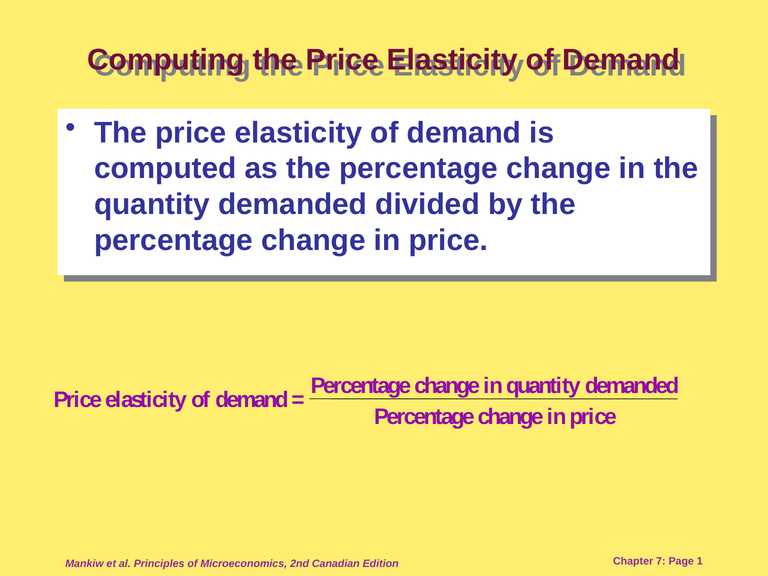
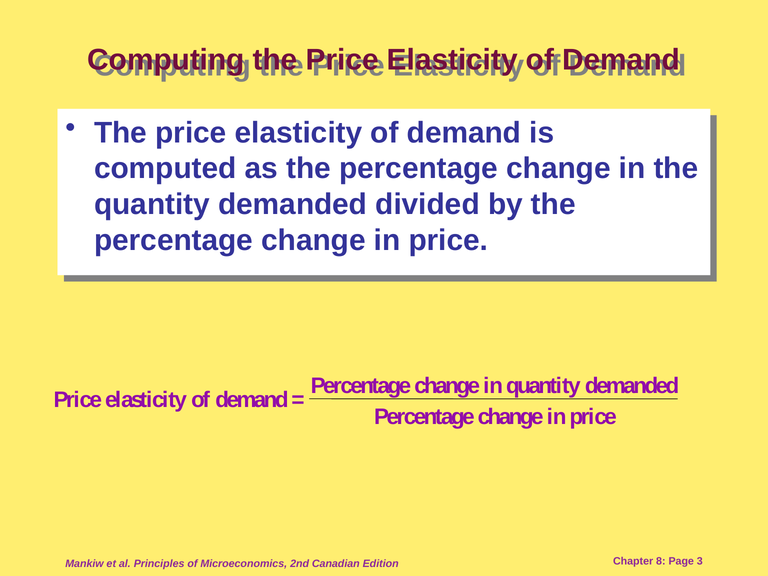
7: 7 -> 8
1: 1 -> 3
